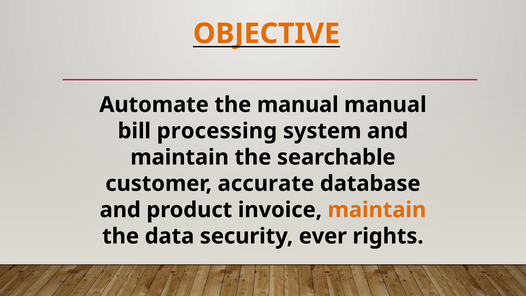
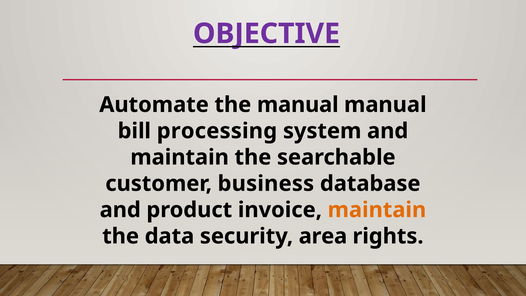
OBJECTIVE colour: orange -> purple
accurate: accurate -> business
ever: ever -> area
